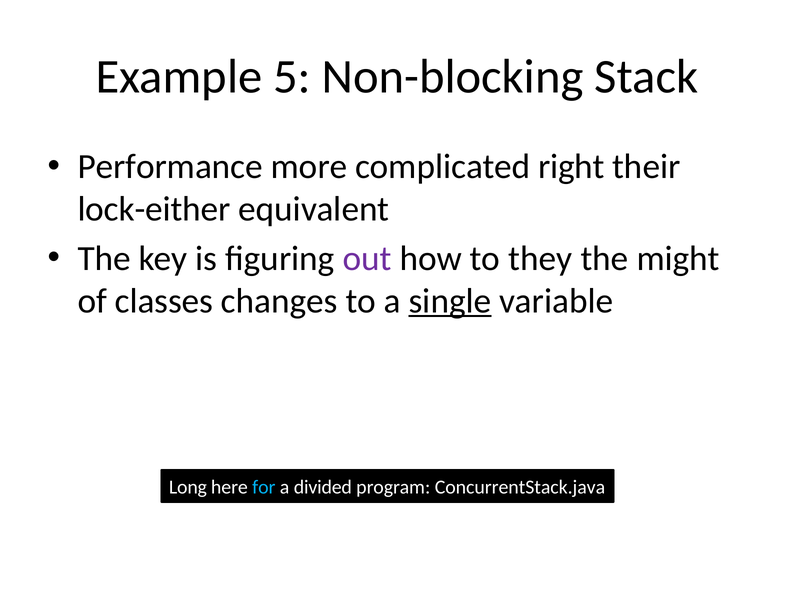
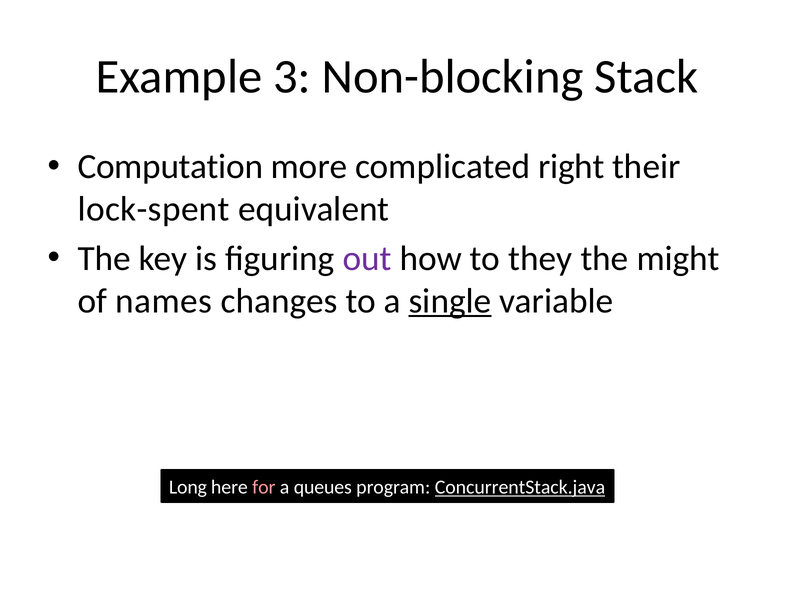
5: 5 -> 3
Performance: Performance -> Computation
lock-either: lock-either -> lock-spent
classes: classes -> names
for colour: light blue -> pink
divided: divided -> queues
ConcurrentStack.java underline: none -> present
